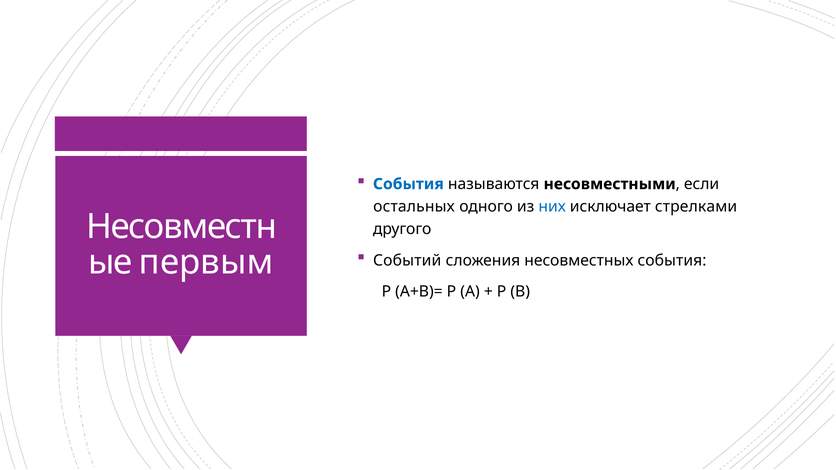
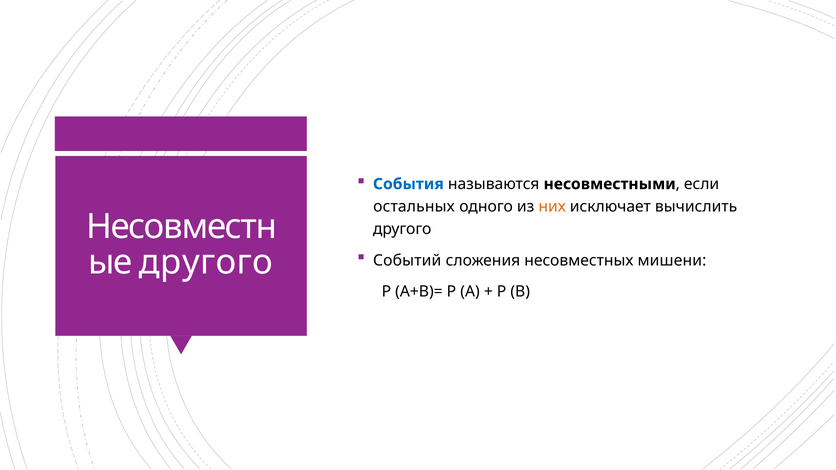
них colour: blue -> orange
стрелками: стрелками -> вычислить
несовместных события: события -> мишени
первым at (206, 262): первым -> другого
